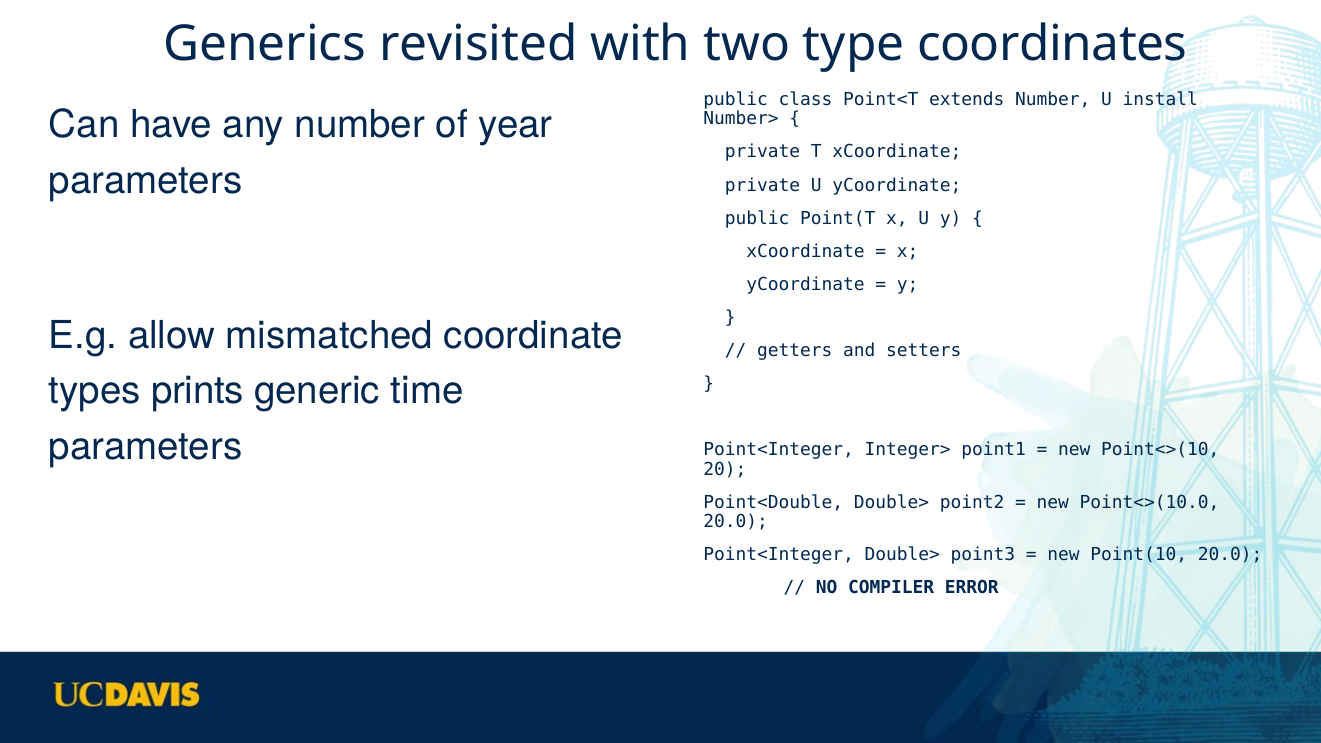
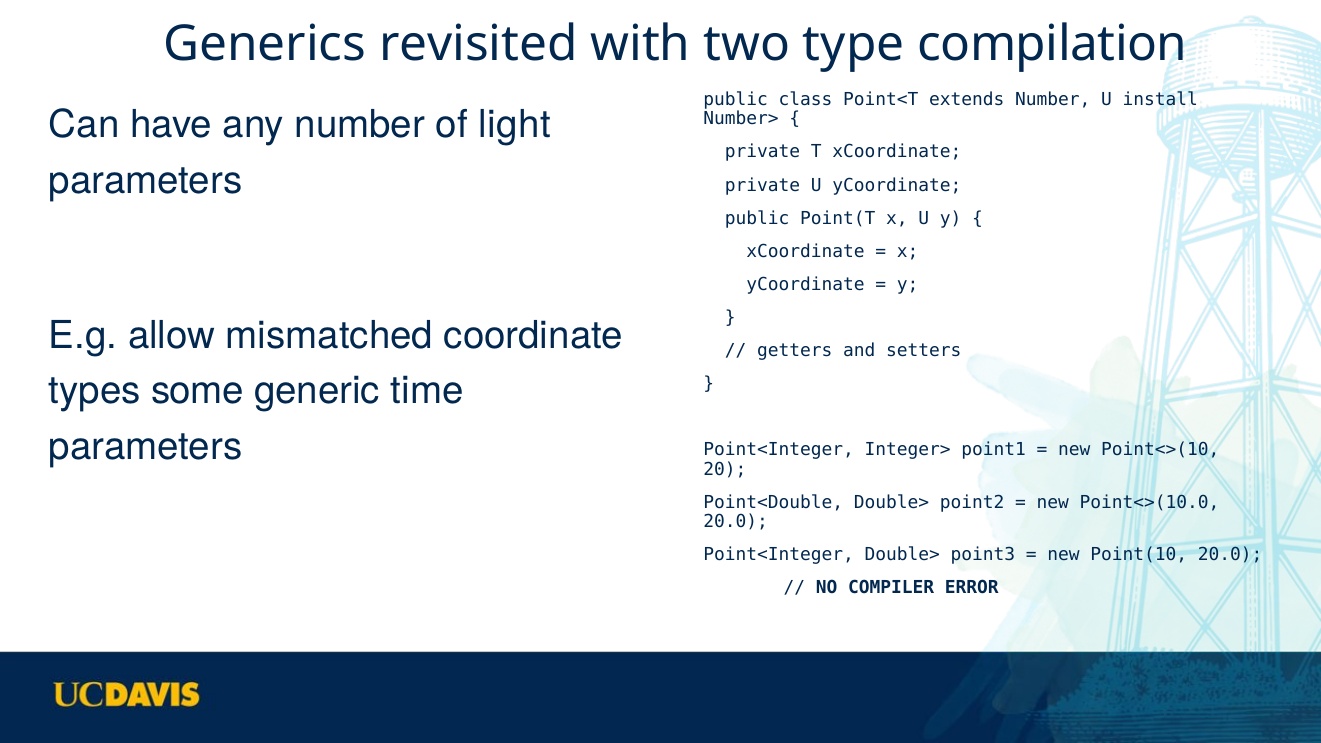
coordinates: coordinates -> compilation
year: year -> light
prints: prints -> some
